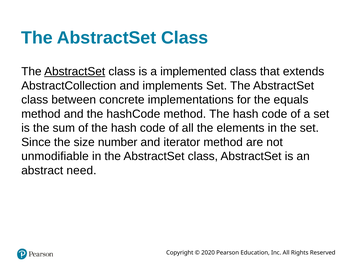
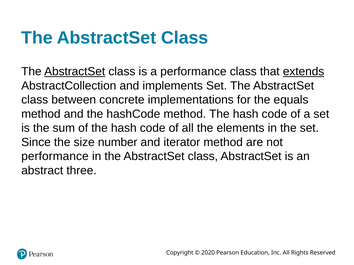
a implemented: implemented -> performance
extends underline: none -> present
unmodifiable at (55, 157): unmodifiable -> performance
need: need -> three
